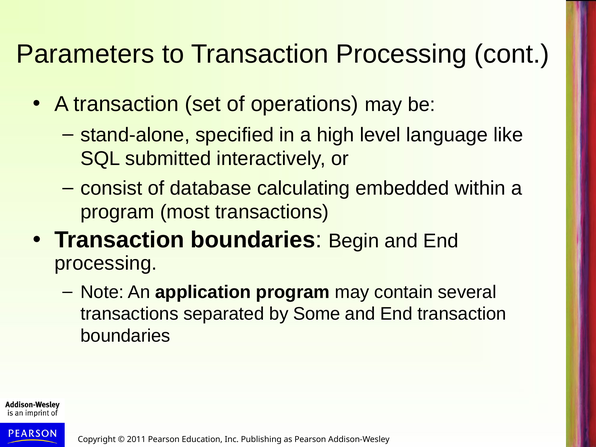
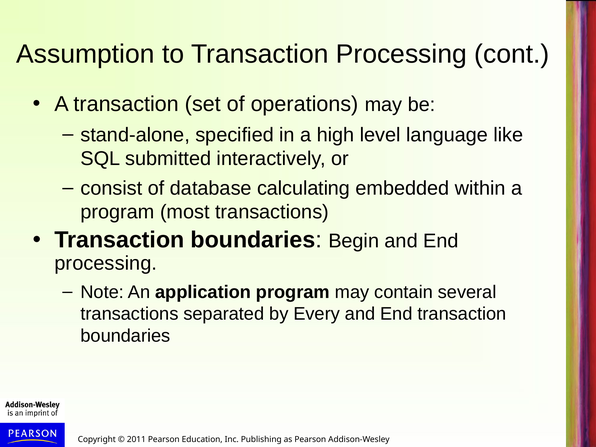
Parameters: Parameters -> Assumption
Some: Some -> Every
